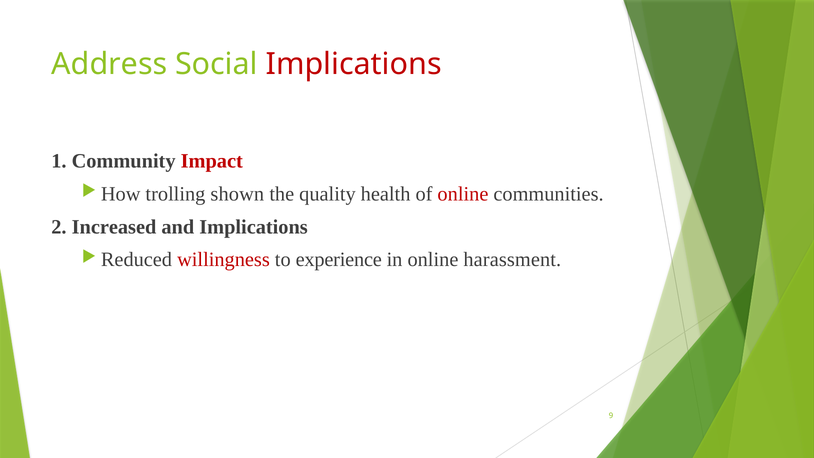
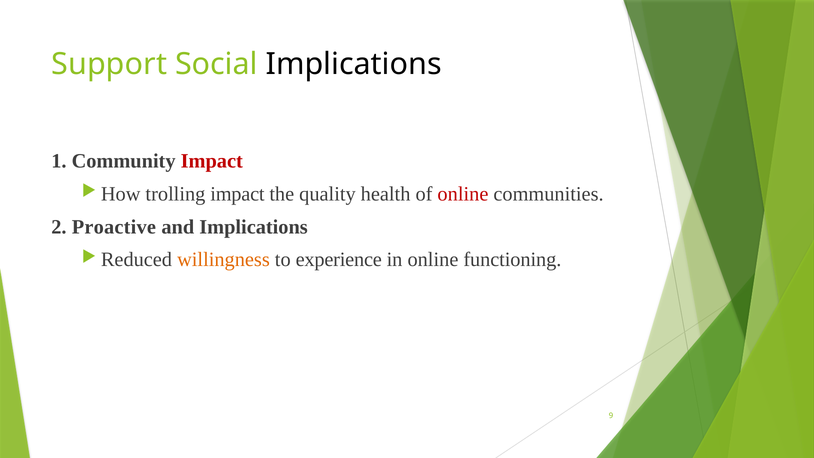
Address: Address -> Support
Implications at (354, 64) colour: red -> black
trolling shown: shown -> impact
Increased: Increased -> Proactive
willingness colour: red -> orange
harassment: harassment -> functioning
